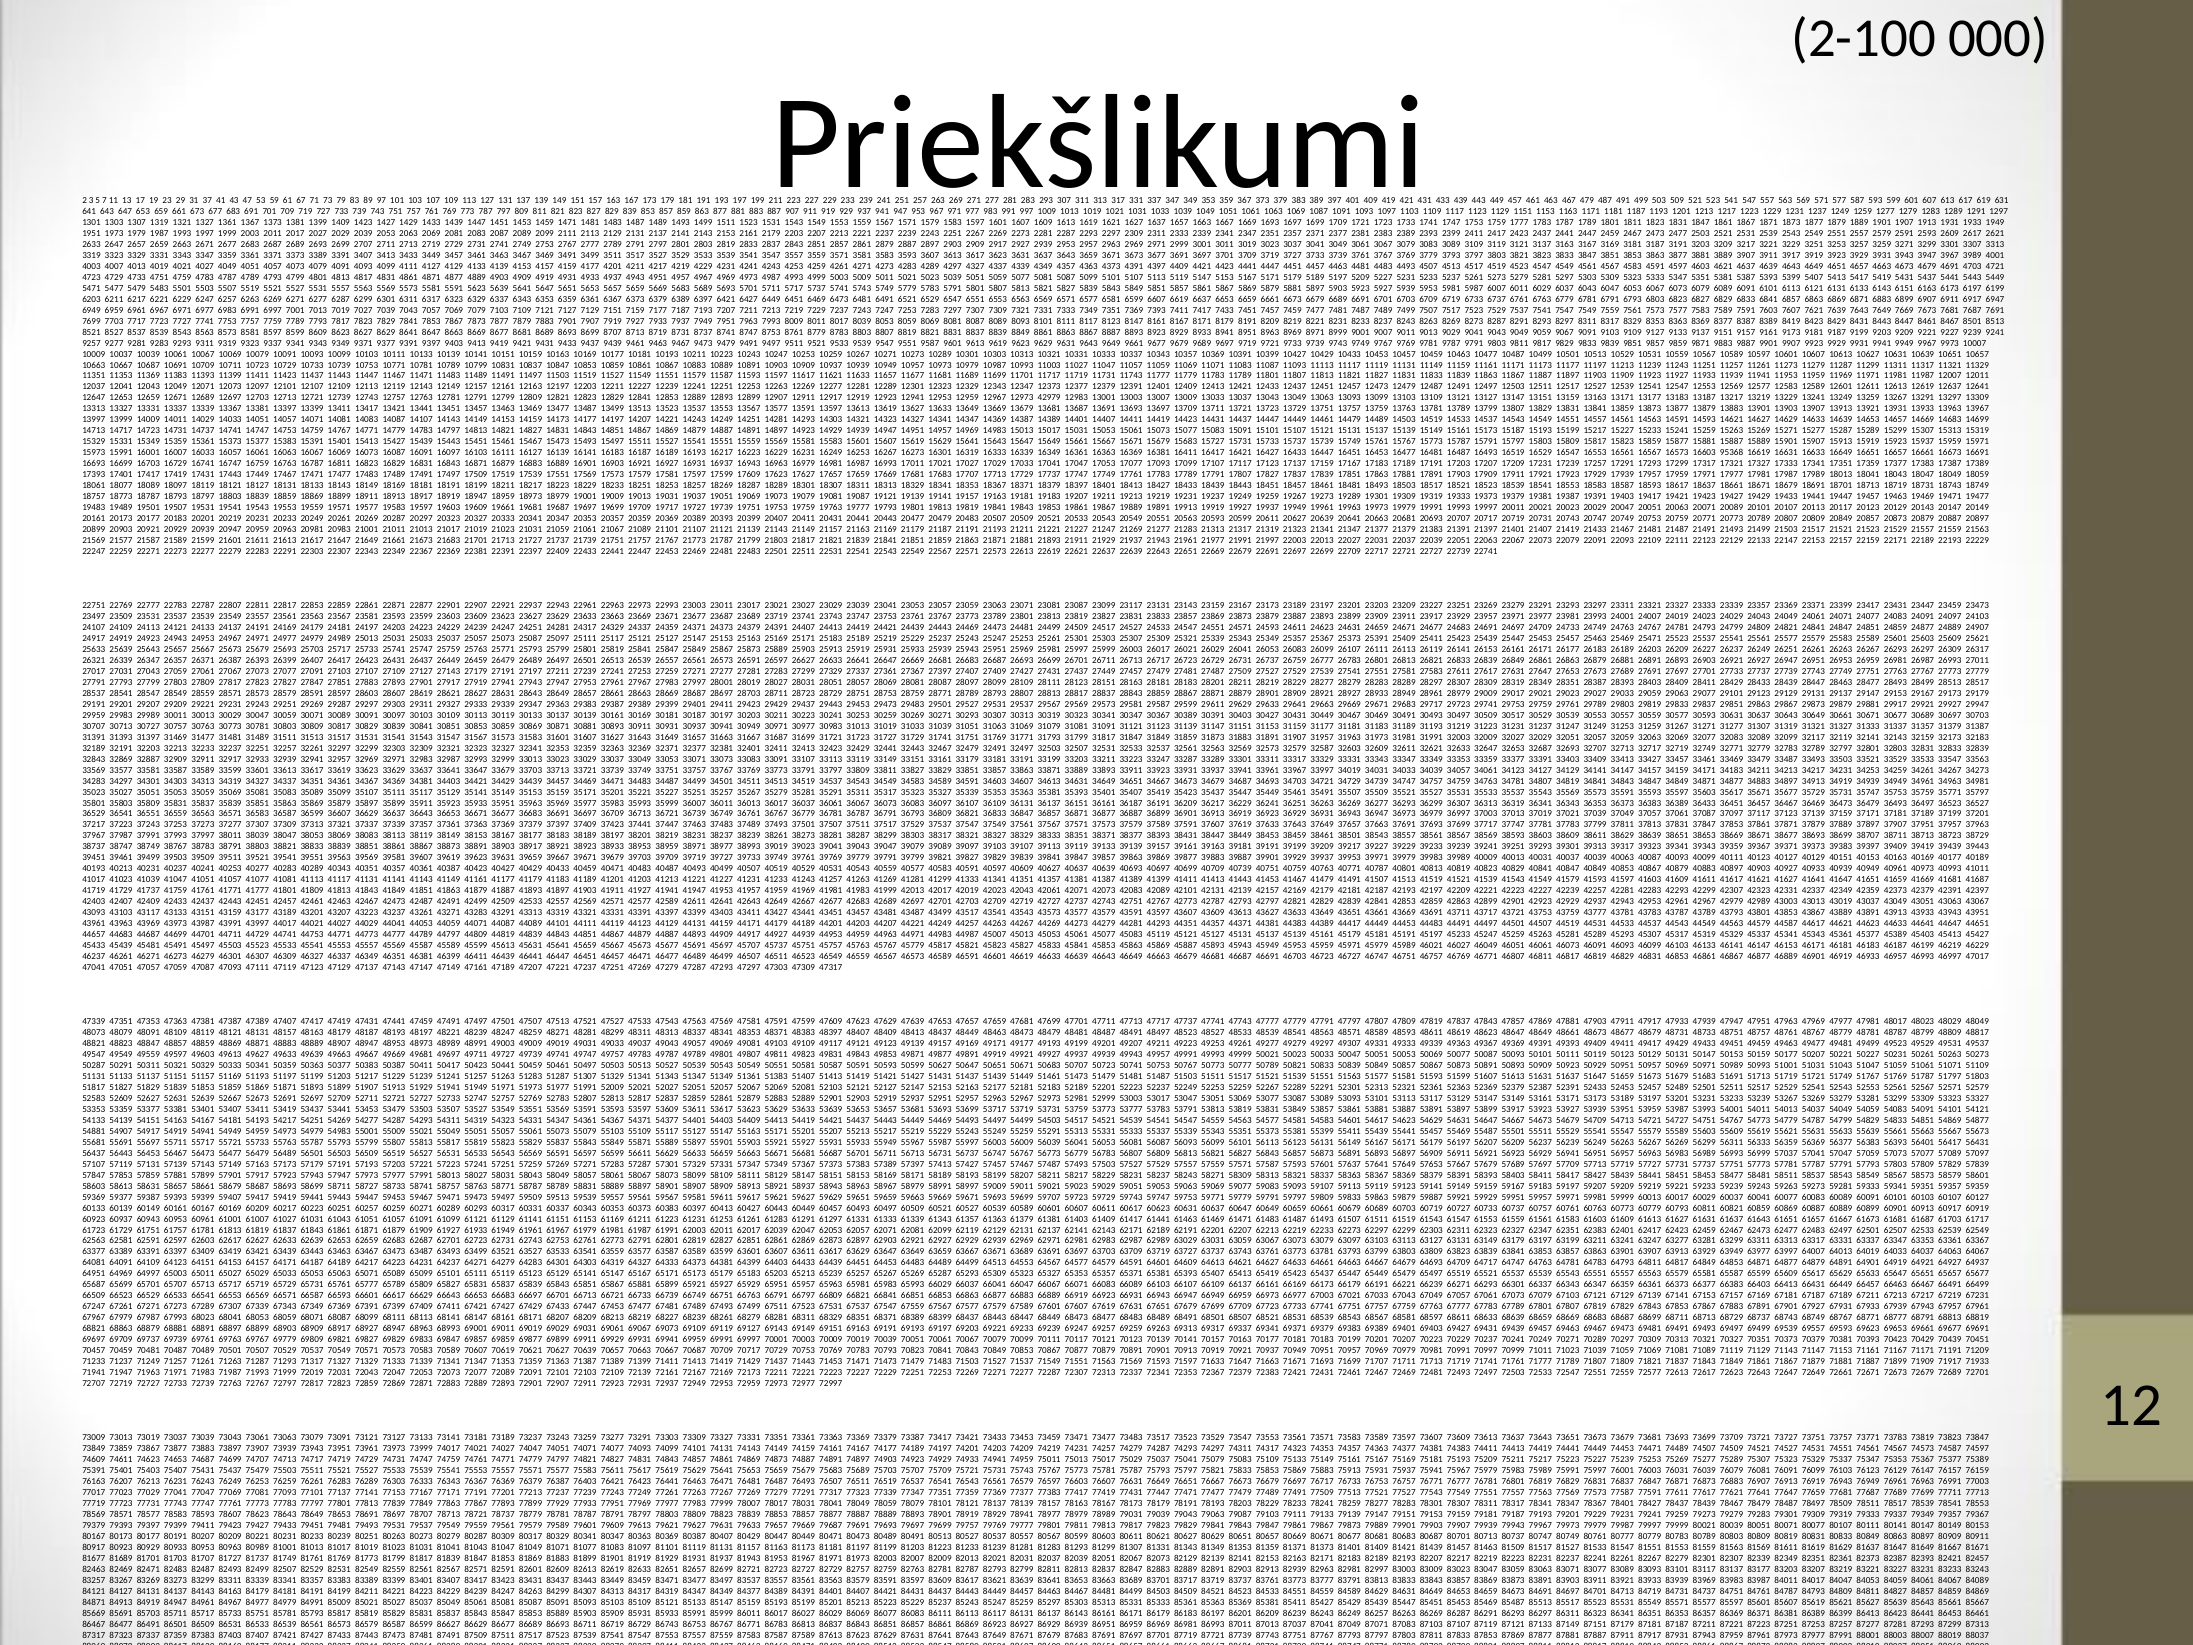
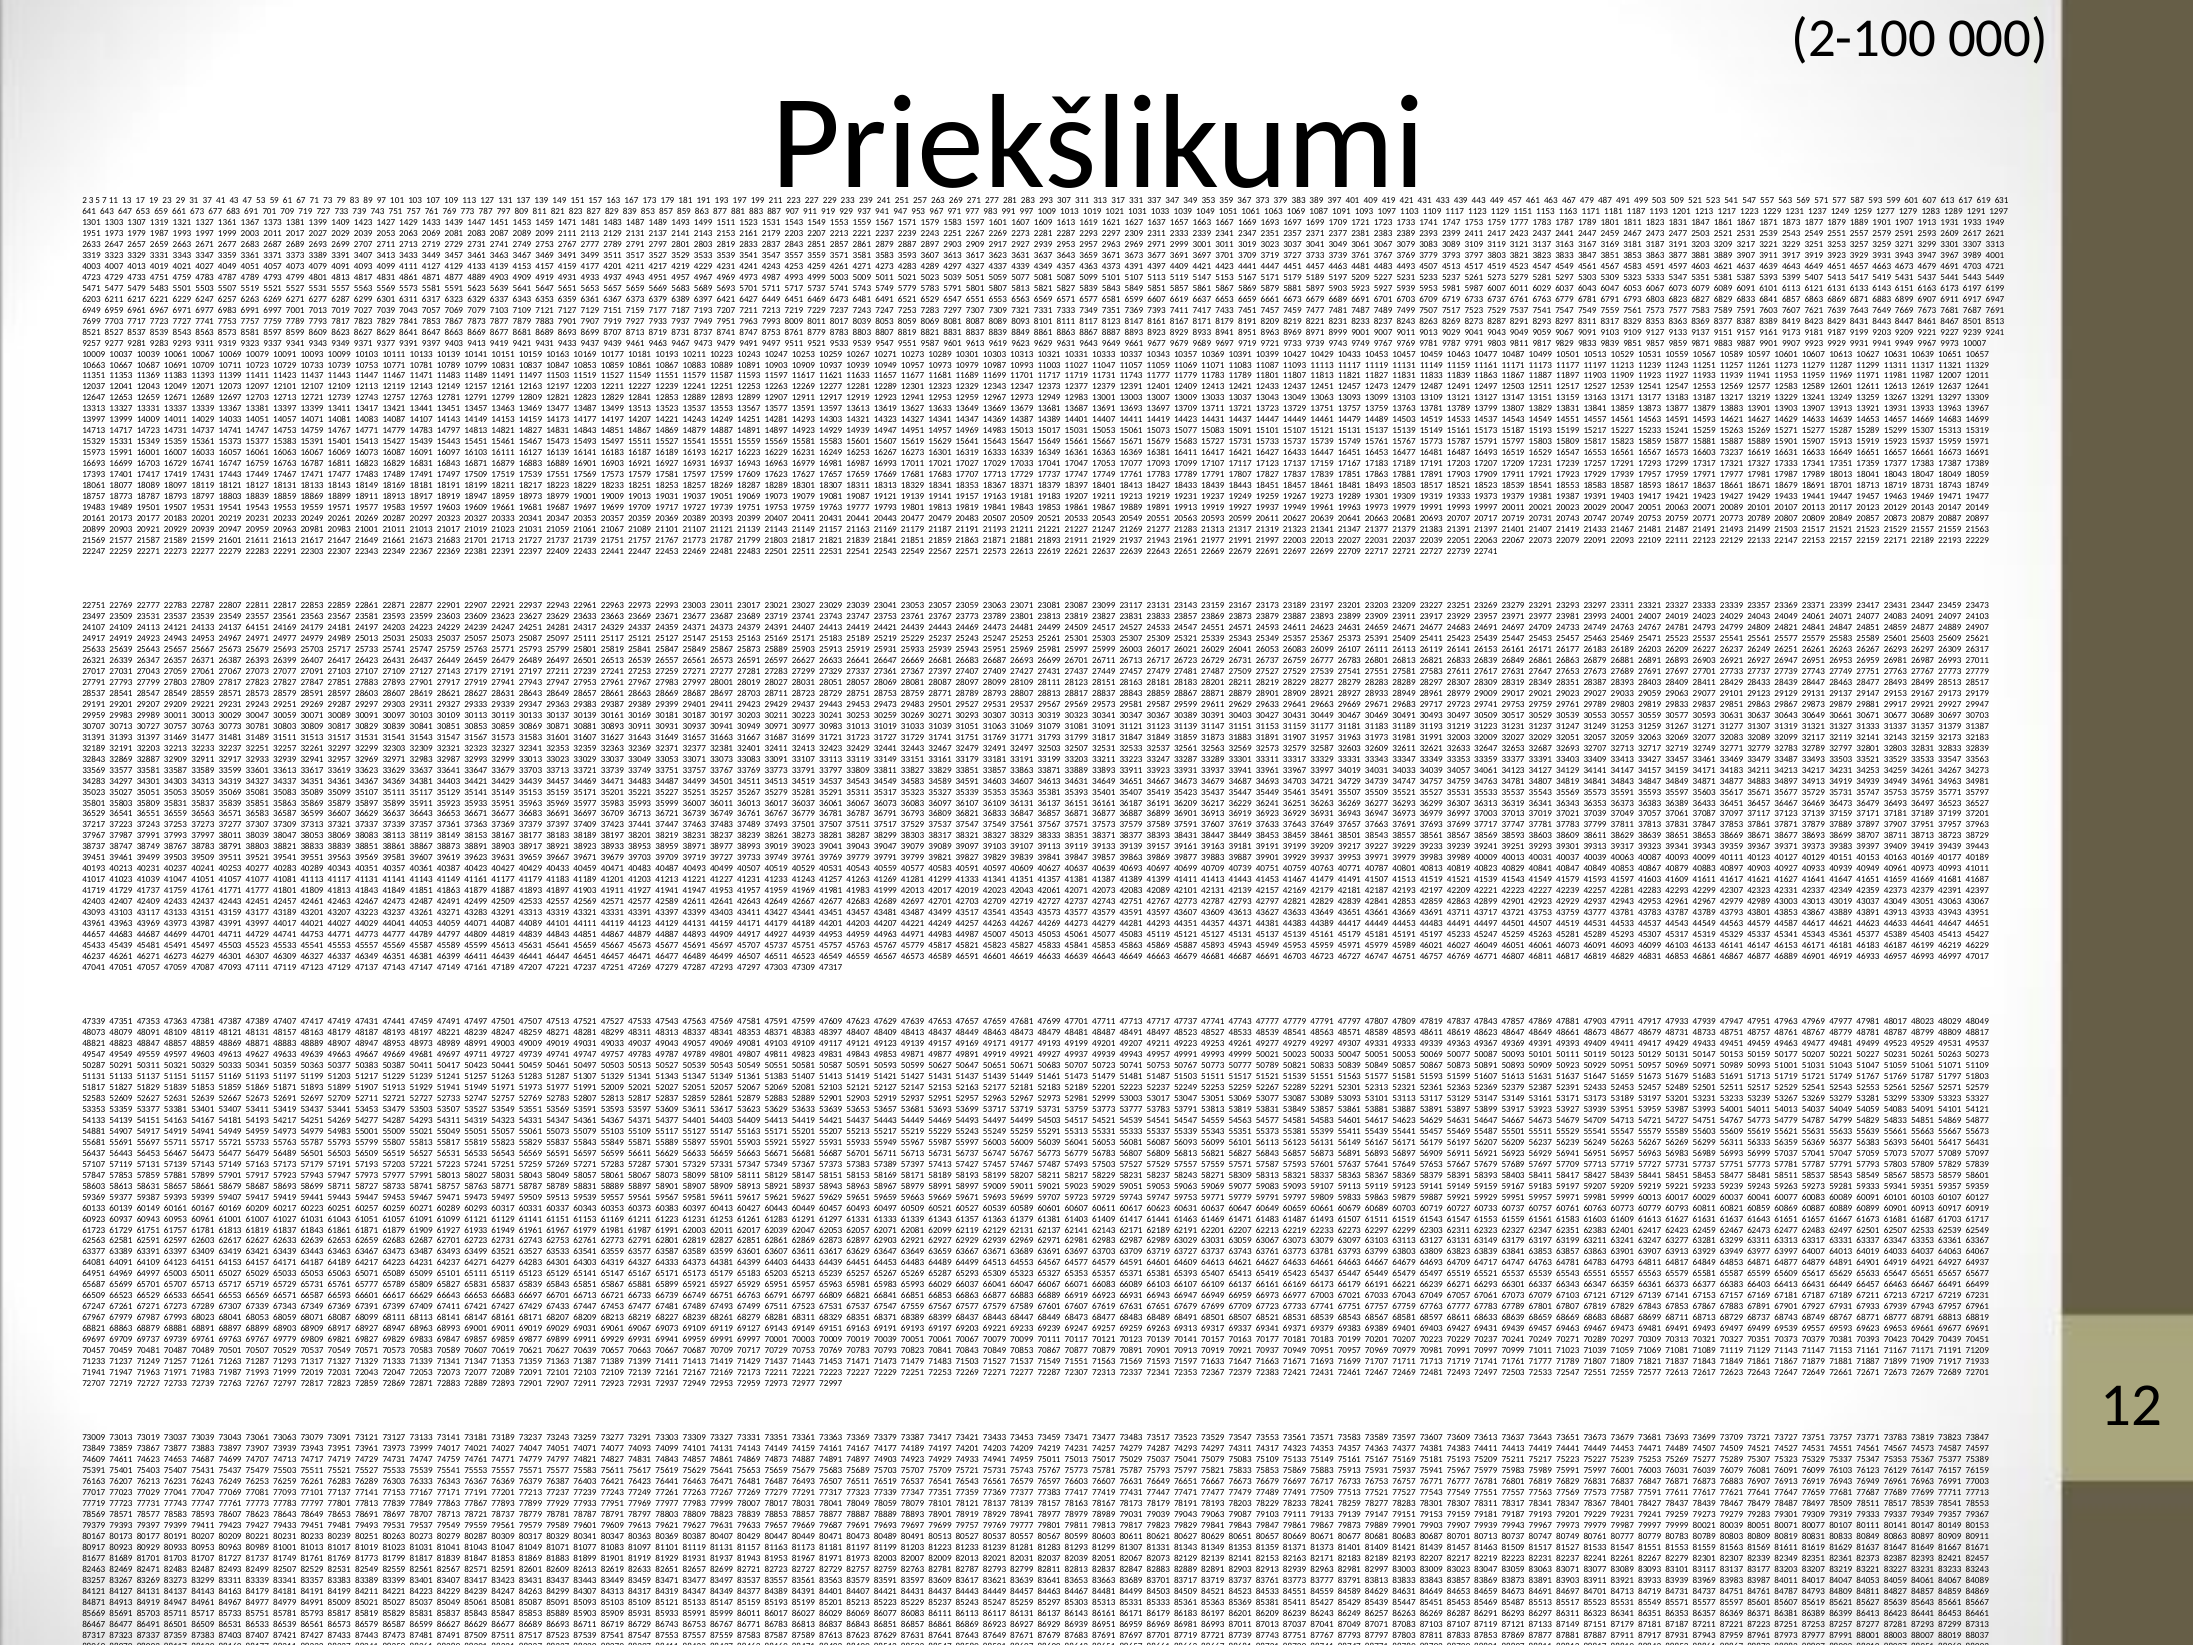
12973 42979: 42979 -> 12949
16603 95368: 95368 -> 73237
24137 24191: 24191 -> 64151
